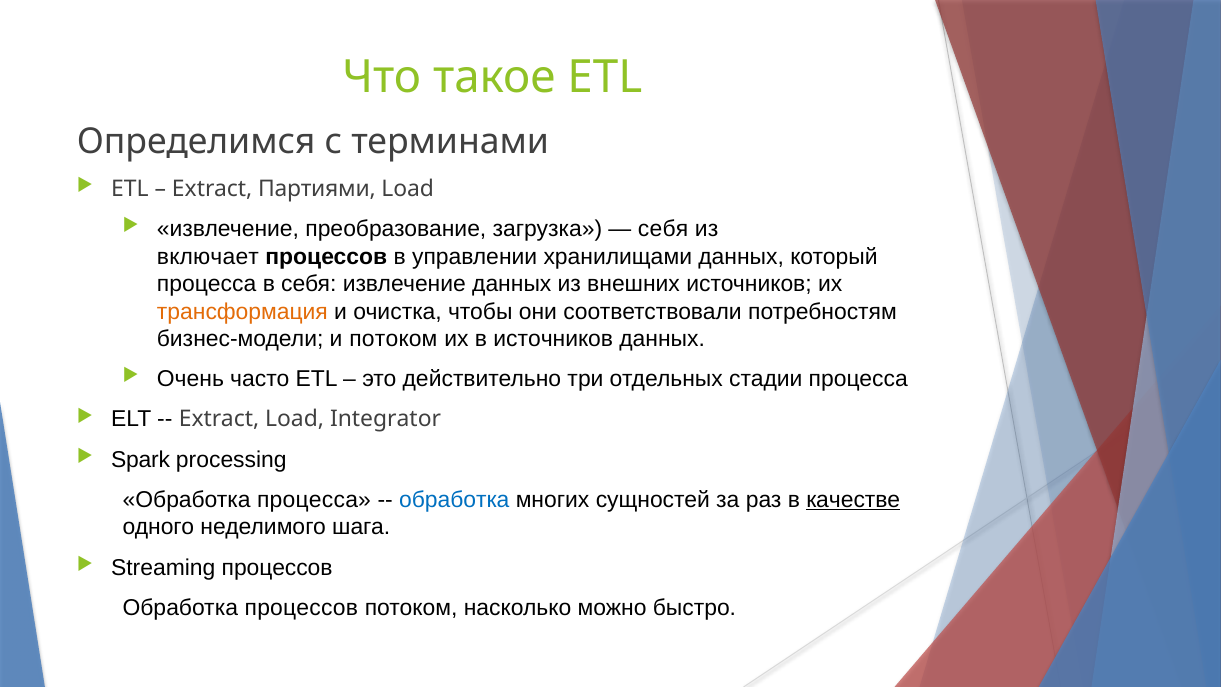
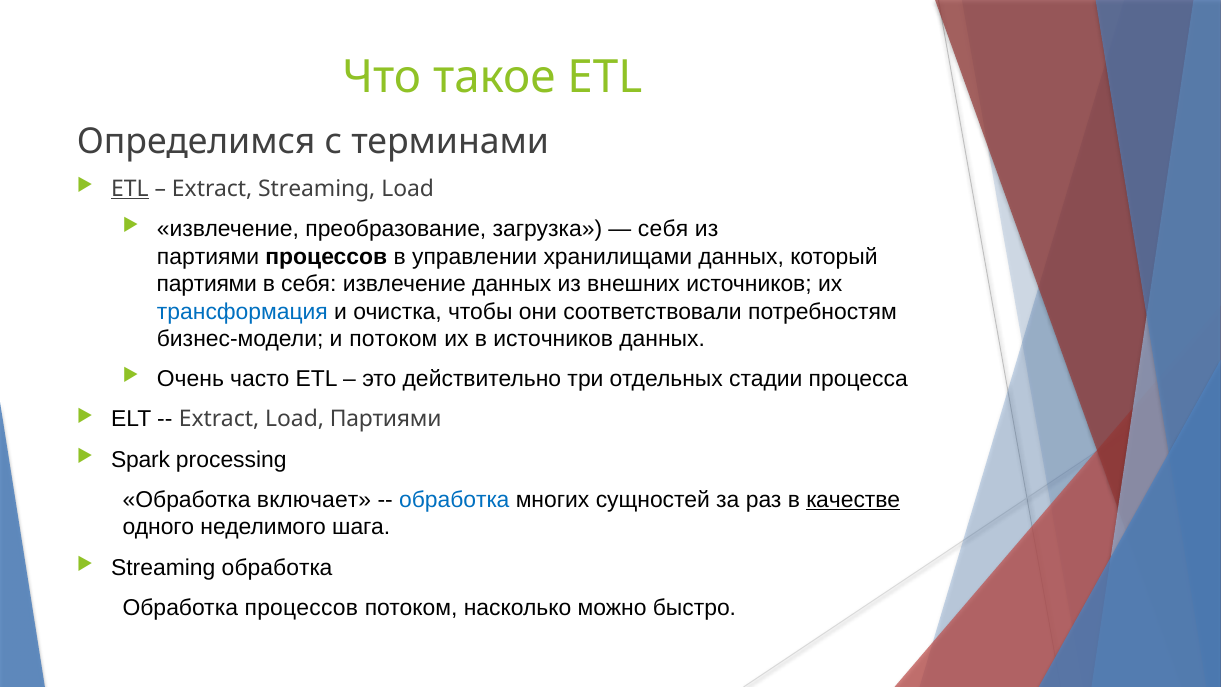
ETL at (130, 189) underline: none -> present
Extract Партиями: Партиями -> Streaming
включает at (208, 256): включает -> партиями
процесса at (207, 284): процесса -> партиями
трансформация colour: orange -> blue
Load Integrator: Integrator -> Партиями
Обработка процесса: процесса -> включает
Streaming процессов: процессов -> обработка
